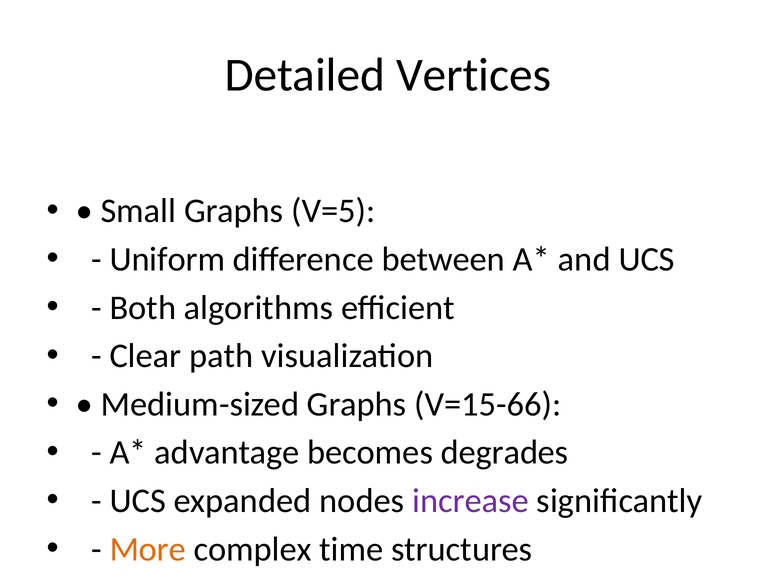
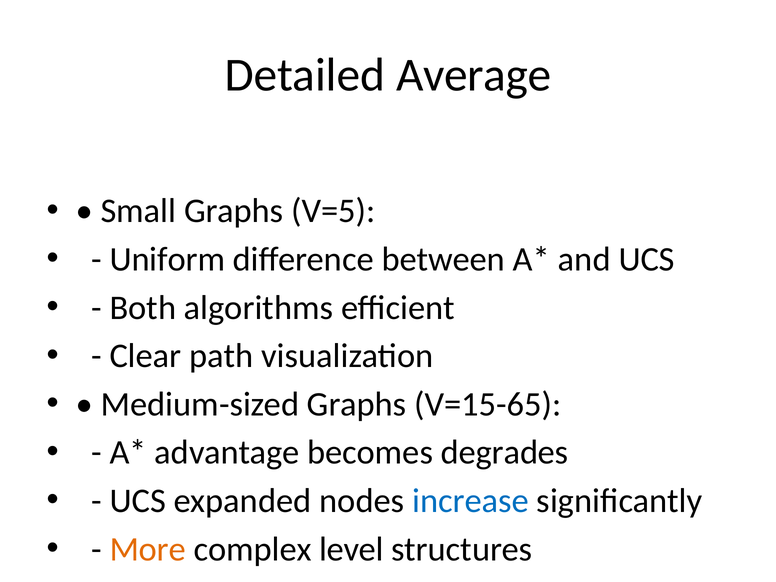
Vertices: Vertices -> Average
V=15-66: V=15-66 -> V=15-65
increase colour: purple -> blue
time: time -> level
